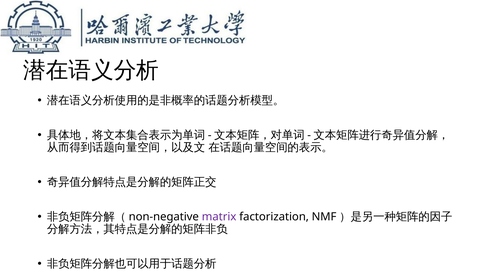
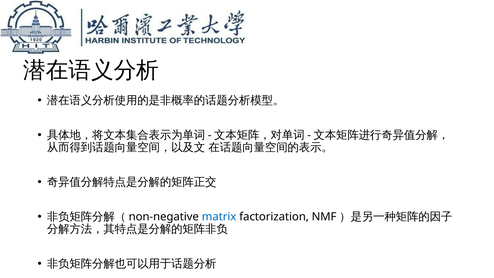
matrix colour: purple -> blue
